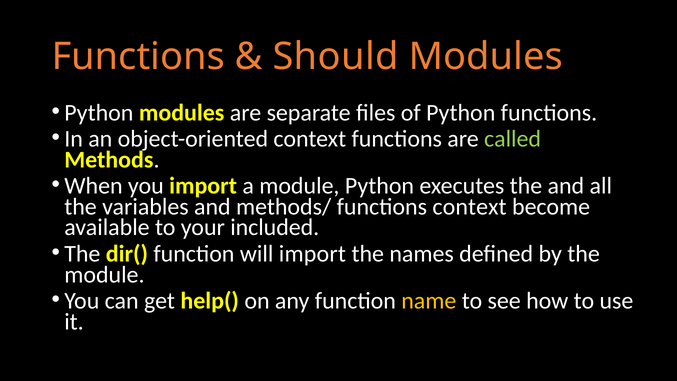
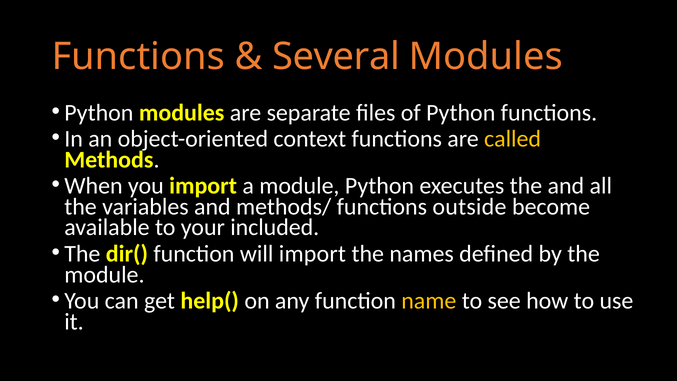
Should: Should -> Several
called colour: light green -> yellow
functions context: context -> outside
